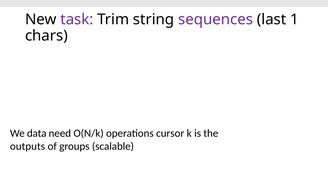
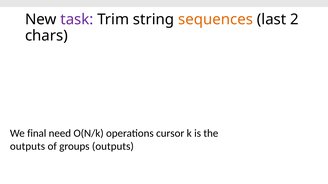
sequences colour: purple -> orange
1: 1 -> 2
data: data -> final
groups scalable: scalable -> outputs
